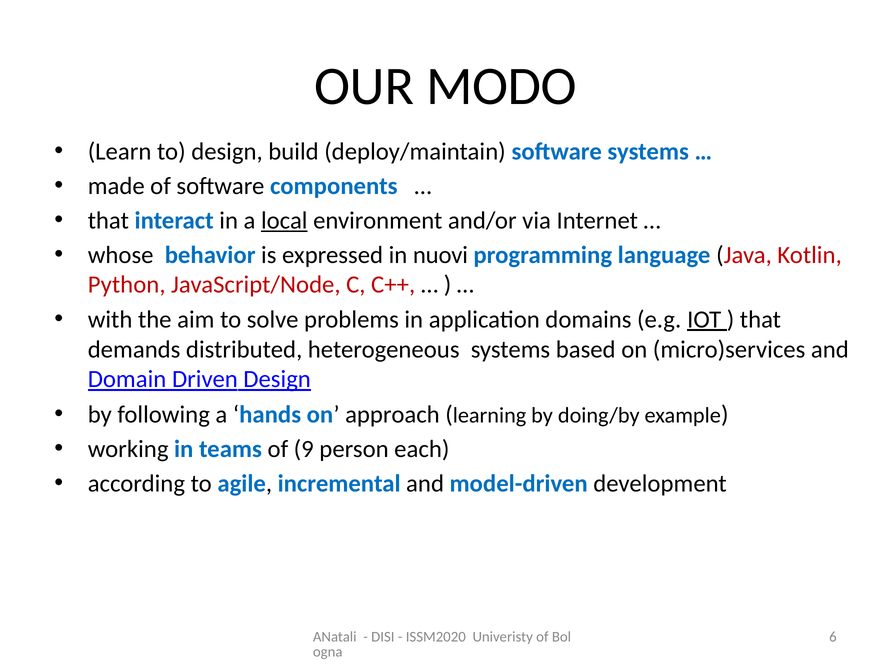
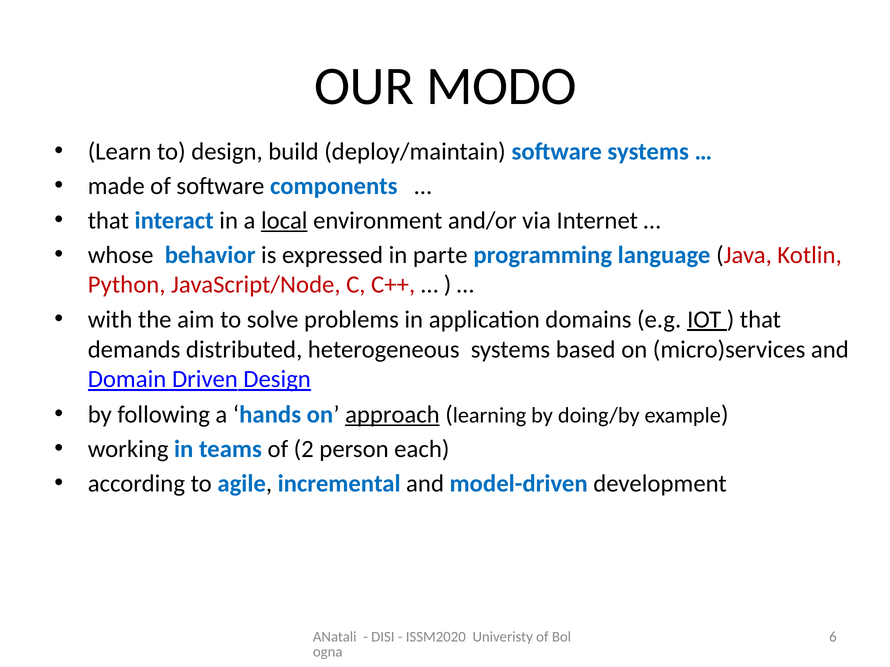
nuovi: nuovi -> parte
approach underline: none -> present
9: 9 -> 2
